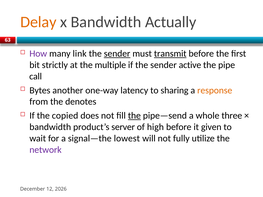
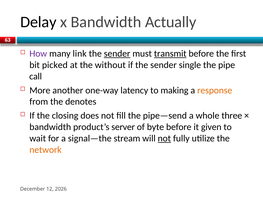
Delay colour: orange -> black
strictly: strictly -> picked
multiple: multiple -> without
active: active -> single
Bytes: Bytes -> More
sharing: sharing -> making
copied: copied -> closing
the at (134, 116) underline: present -> none
high: high -> byte
lowest: lowest -> stream
not at (164, 139) underline: none -> present
network colour: purple -> orange
